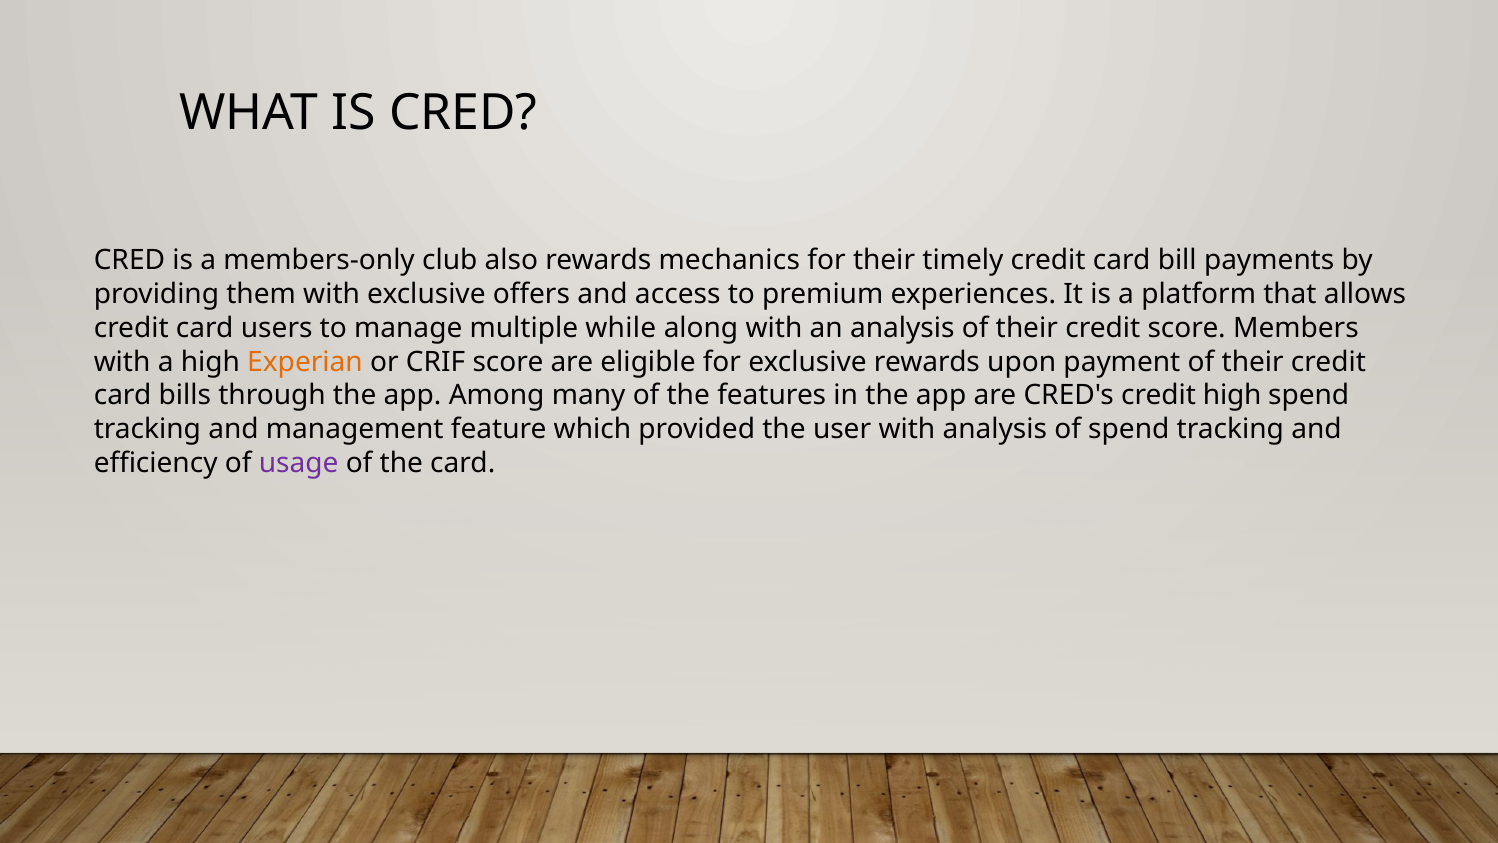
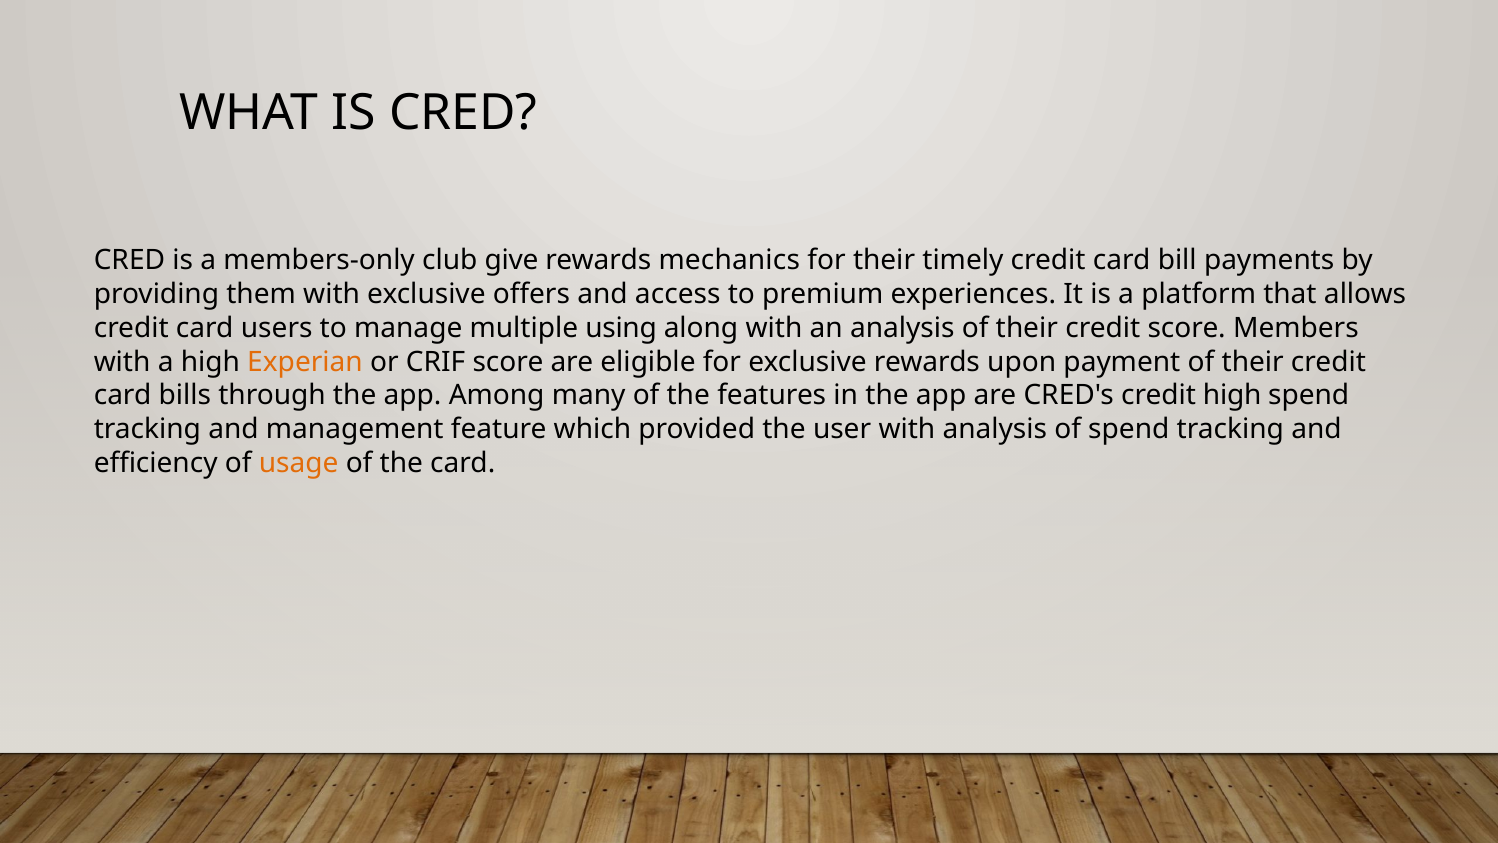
also: also -> give
while: while -> using
usage colour: purple -> orange
